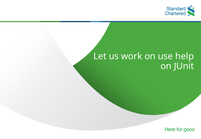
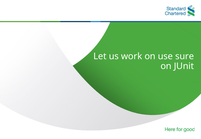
help: help -> sure
